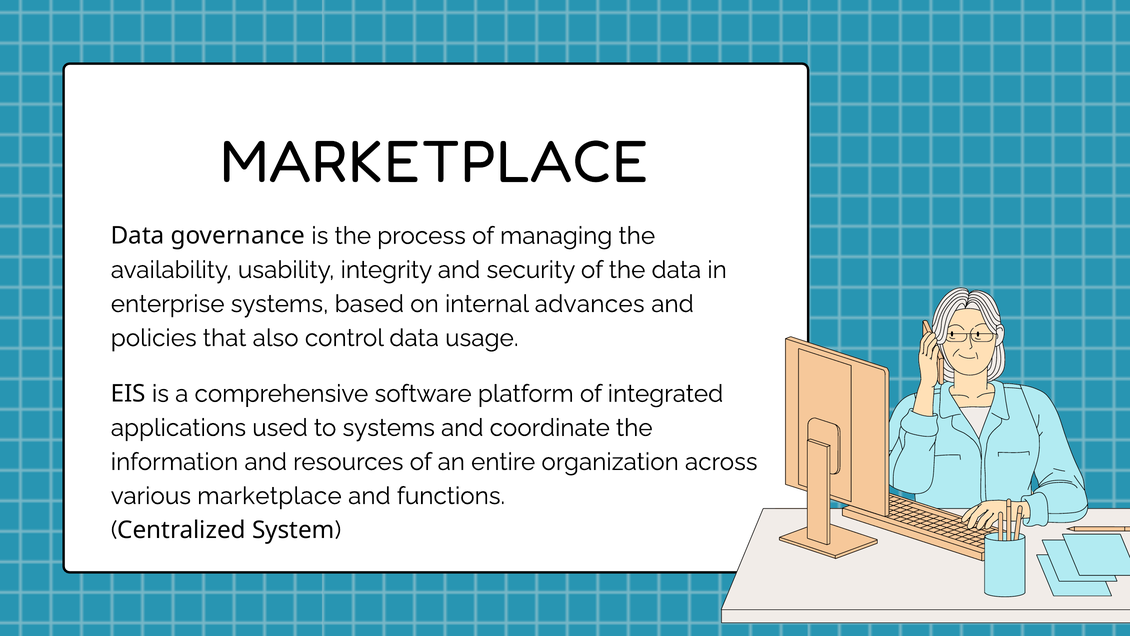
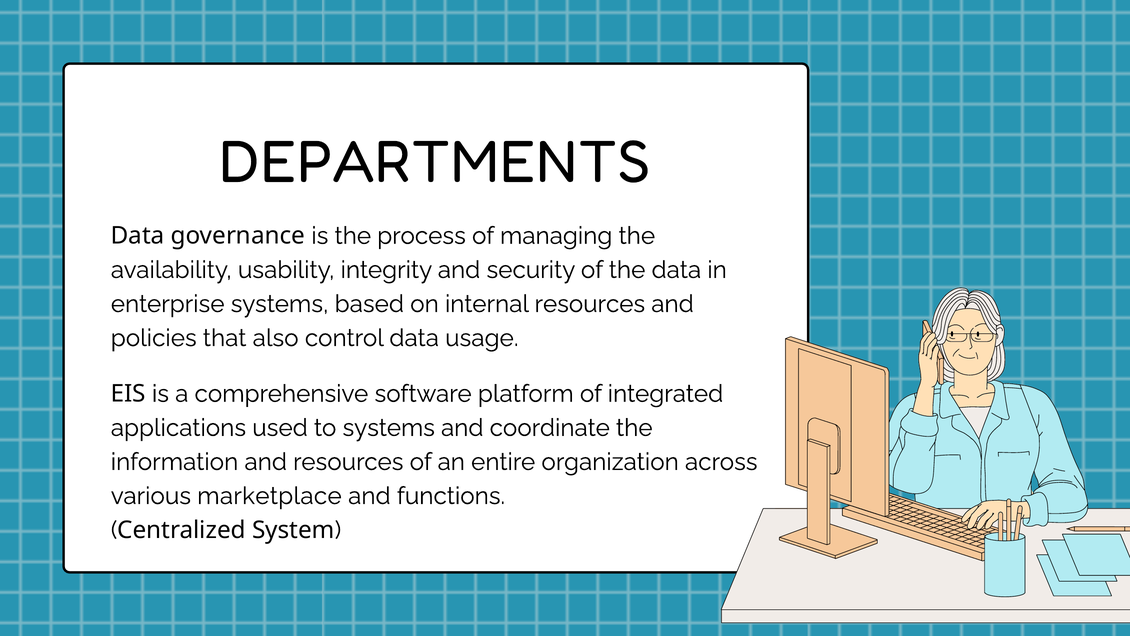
MARKETPLACE at (434, 162): MARKETPLACE -> DEPARTMENTS
internal advances: advances -> resources
